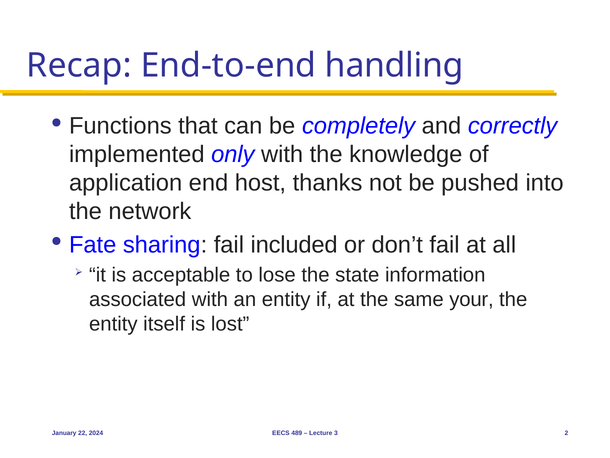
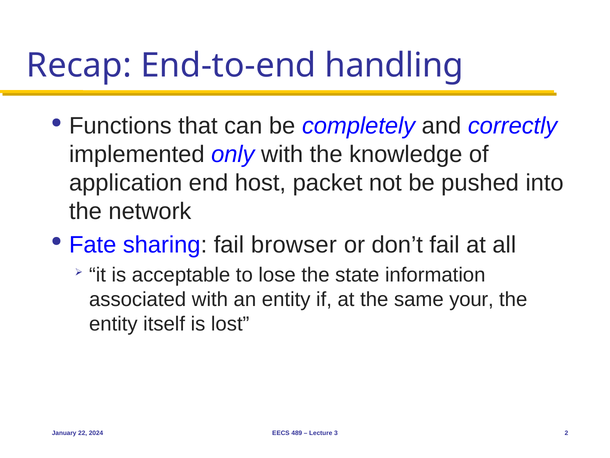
thanks: thanks -> packet
included: included -> browser
